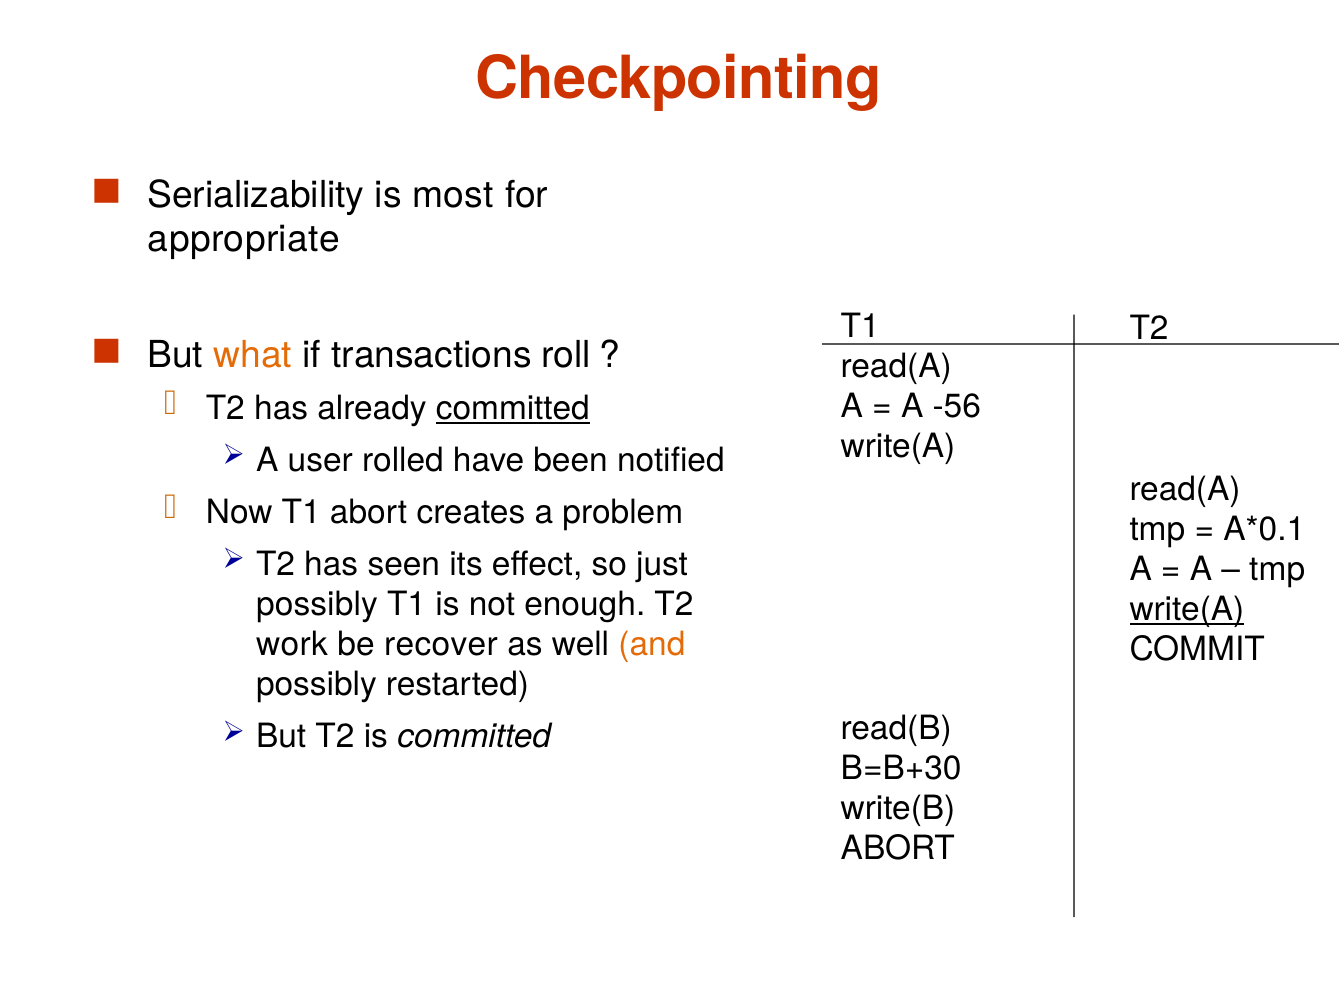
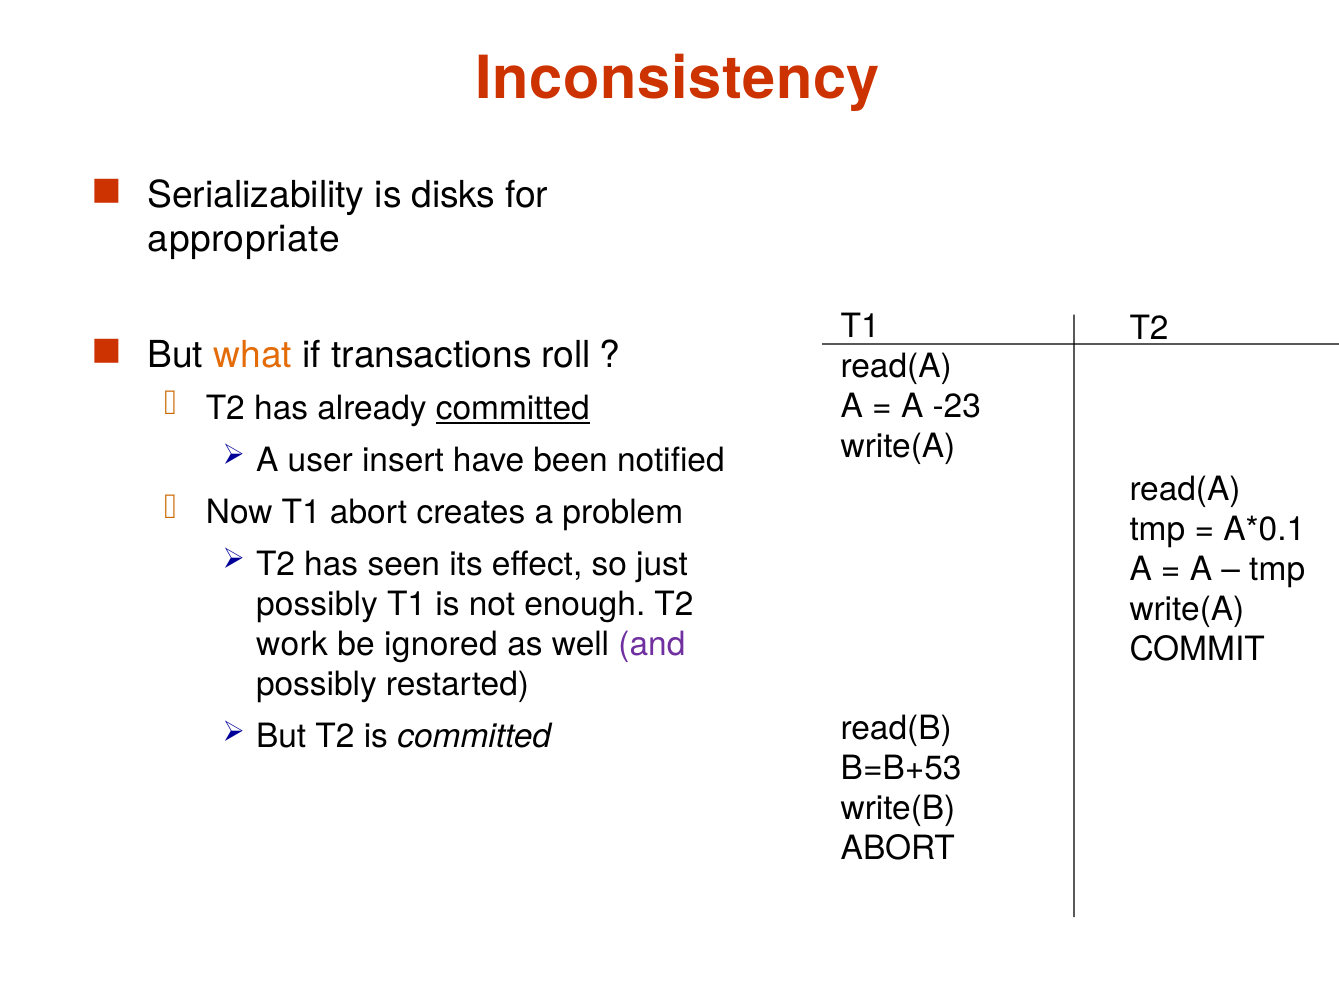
Checkpointing: Checkpointing -> Inconsistency
most: most -> disks
-56: -56 -> -23
rolled: rolled -> insert
write(A at (1187, 610) underline: present -> none
recover: recover -> ignored
and colour: orange -> purple
B=B+30: B=B+30 -> B=B+53
